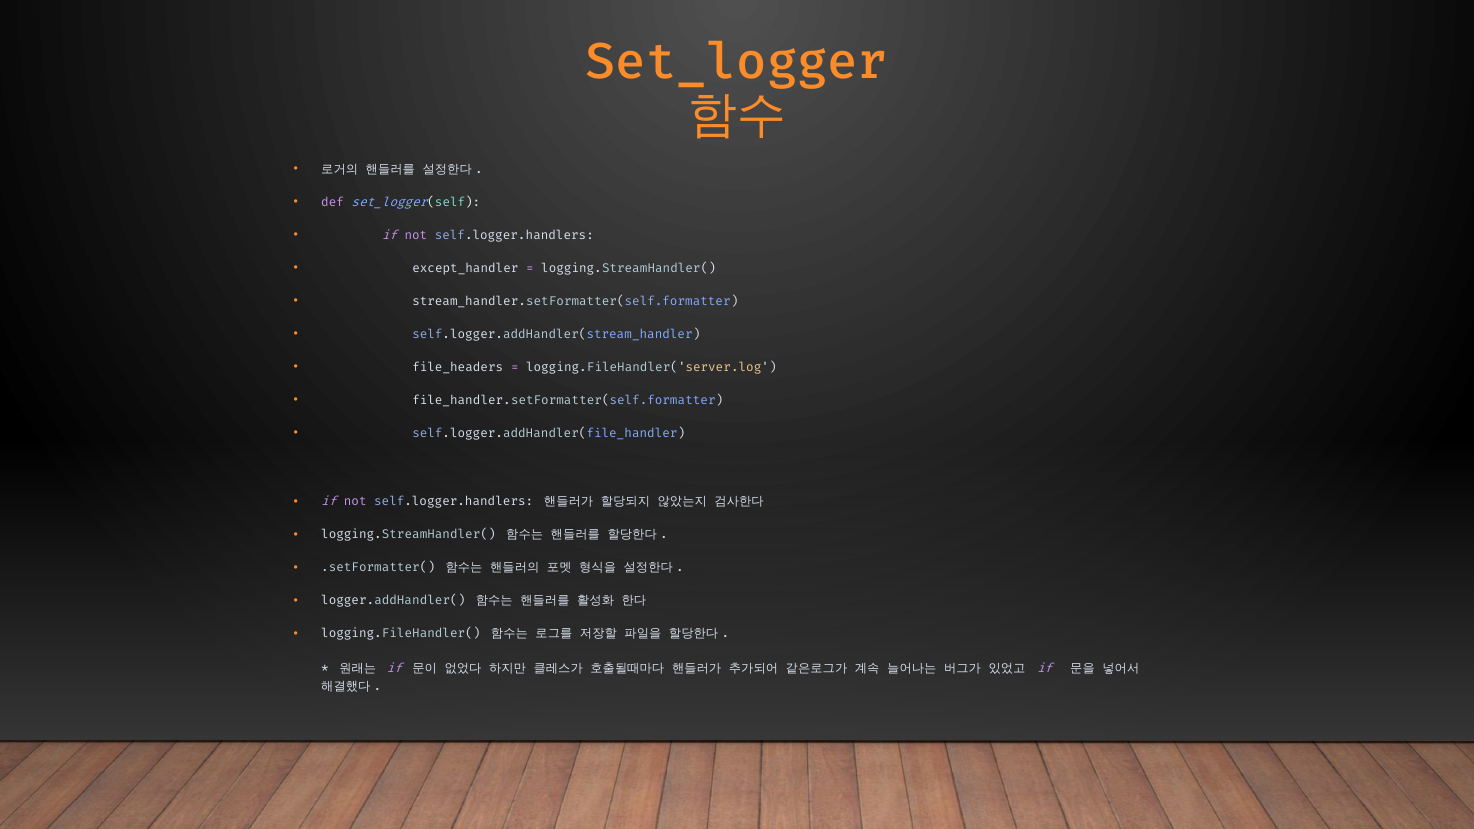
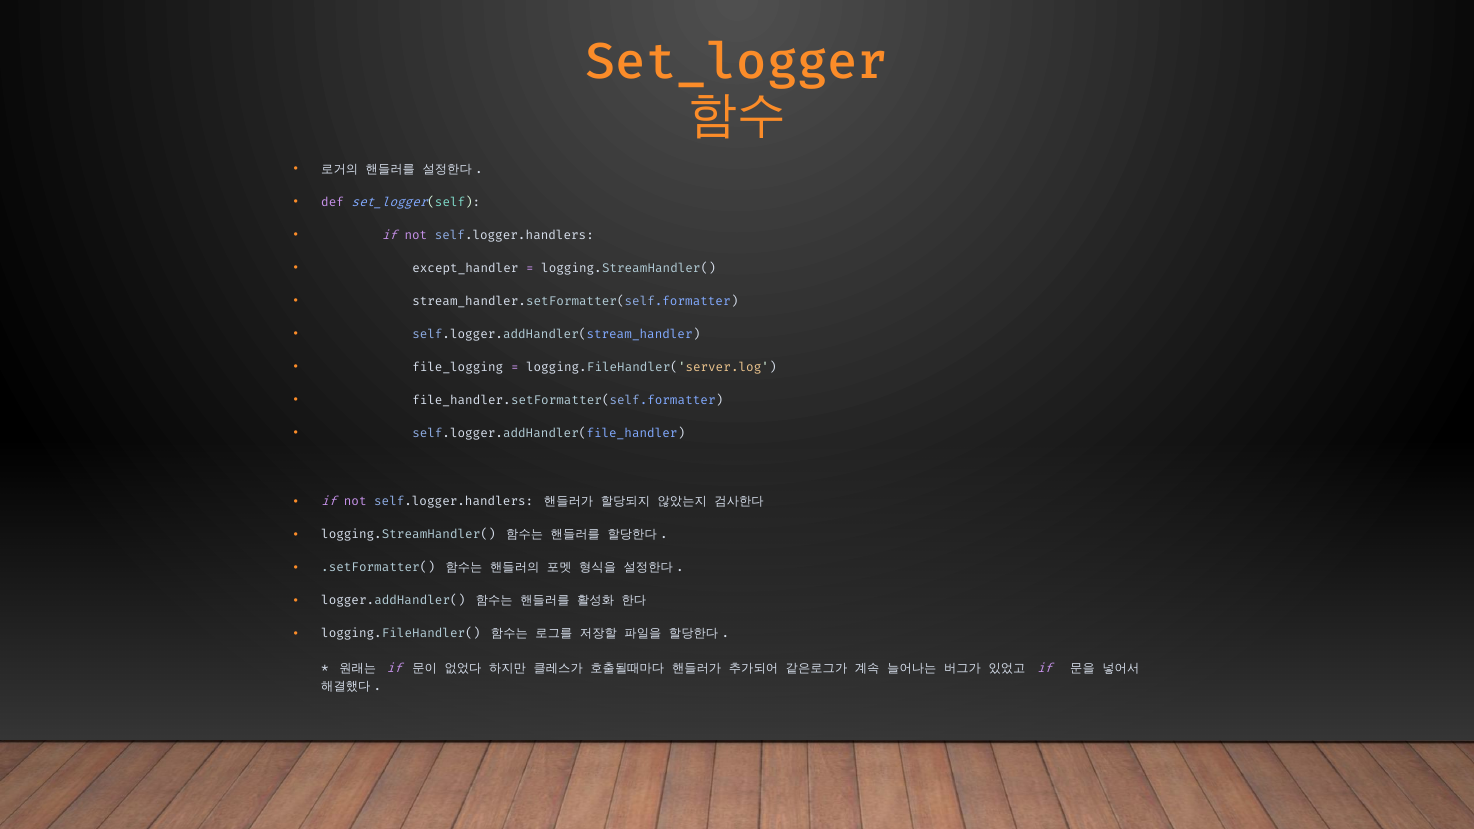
file_headers: file_headers -> file_logging
